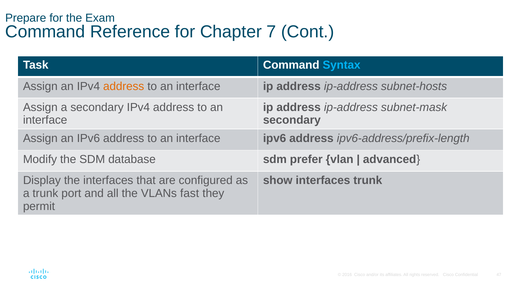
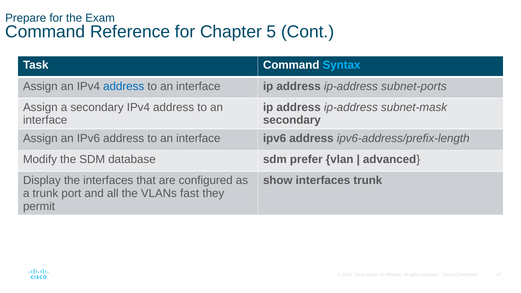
7: 7 -> 5
address at (124, 86) colour: orange -> blue
subnet-hosts: subnet-hosts -> subnet-ports
